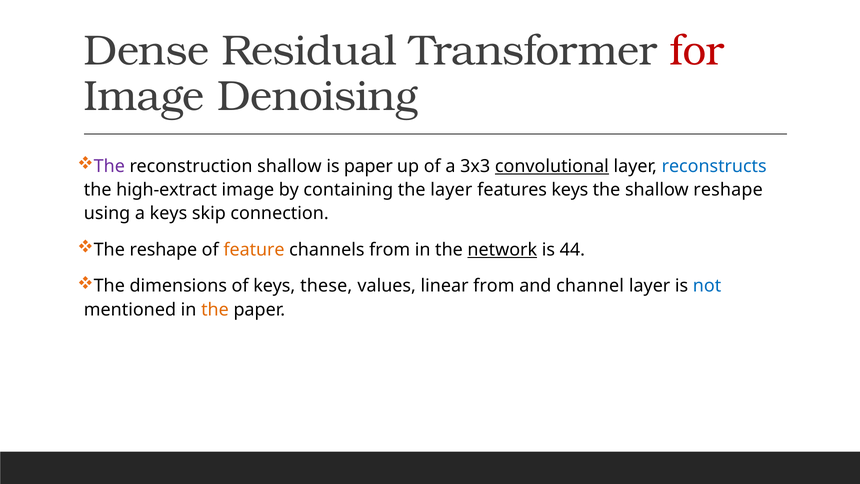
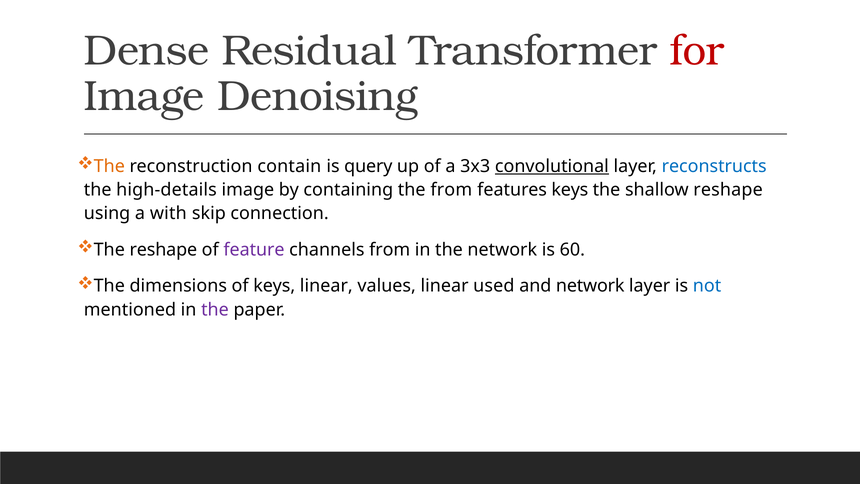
The at (109, 166) colour: purple -> orange
reconstruction shallow: shallow -> contain
is paper: paper -> query
high-extract: high-extract -> high-details
the layer: layer -> from
a keys: keys -> with
feature colour: orange -> purple
network at (502, 250) underline: present -> none
44: 44 -> 60
keys these: these -> linear
linear from: from -> used
and channel: channel -> network
the at (215, 310) colour: orange -> purple
